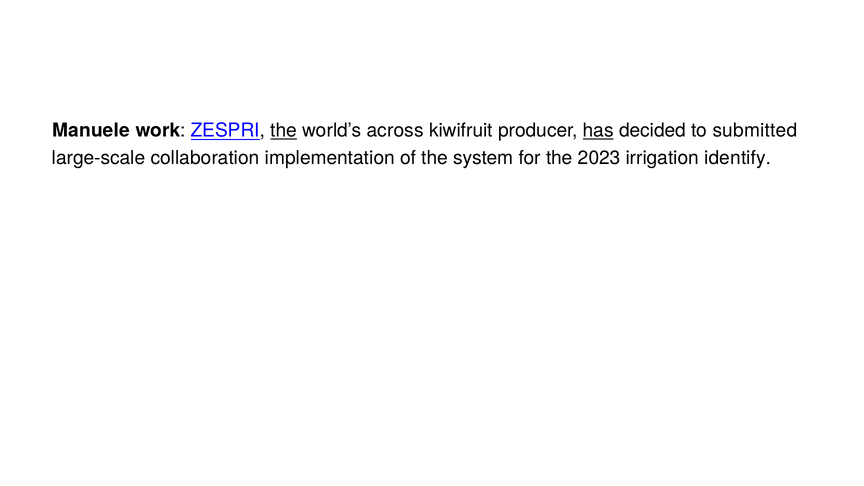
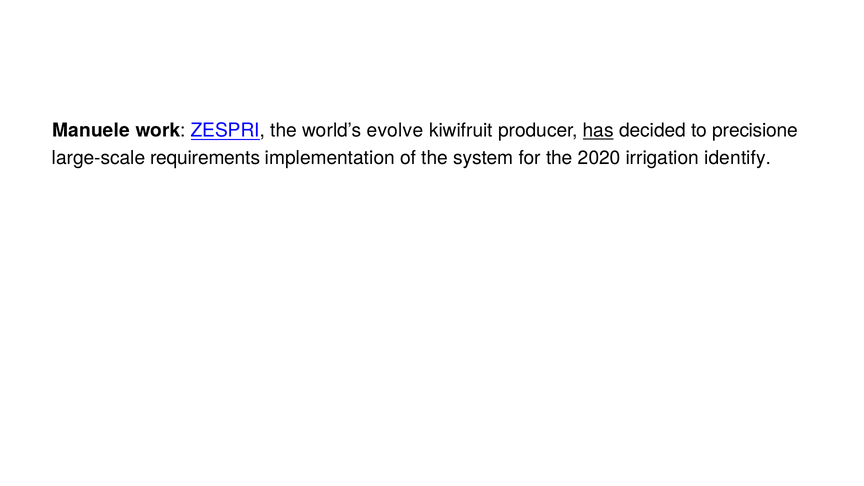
the at (284, 131) underline: present -> none
across: across -> evolve
submitted: submitted -> precisione
collaboration: collaboration -> requirements
2023: 2023 -> 2020
